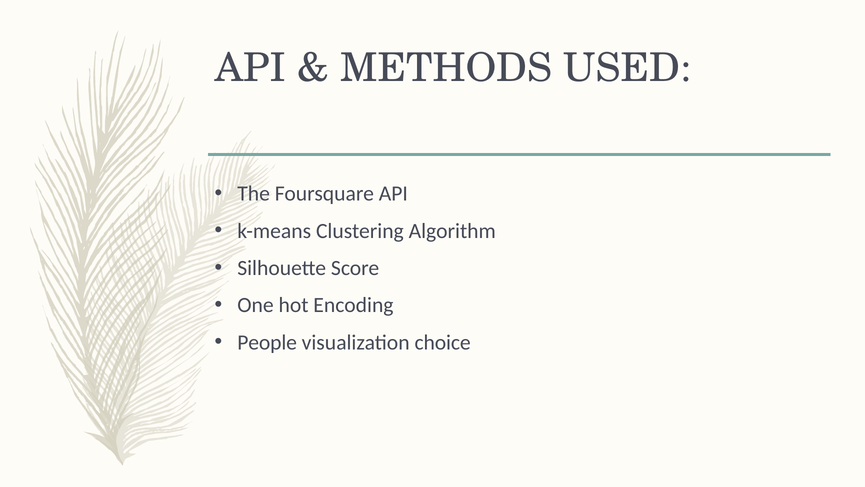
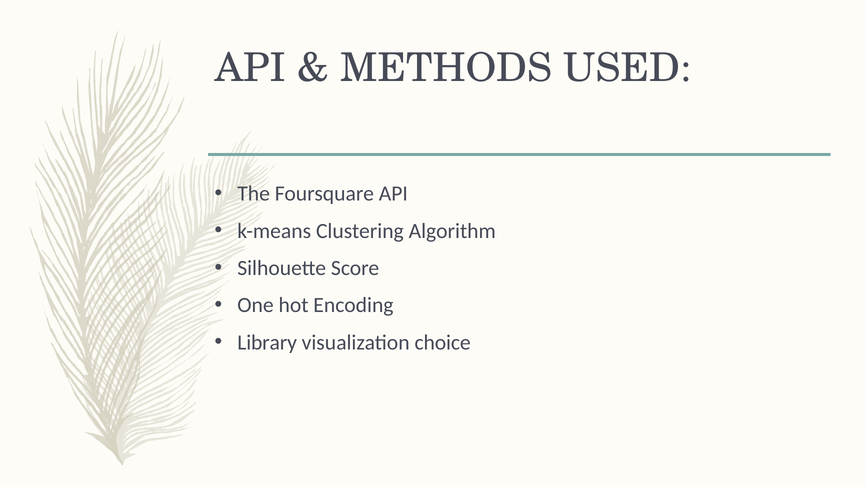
People: People -> Library
